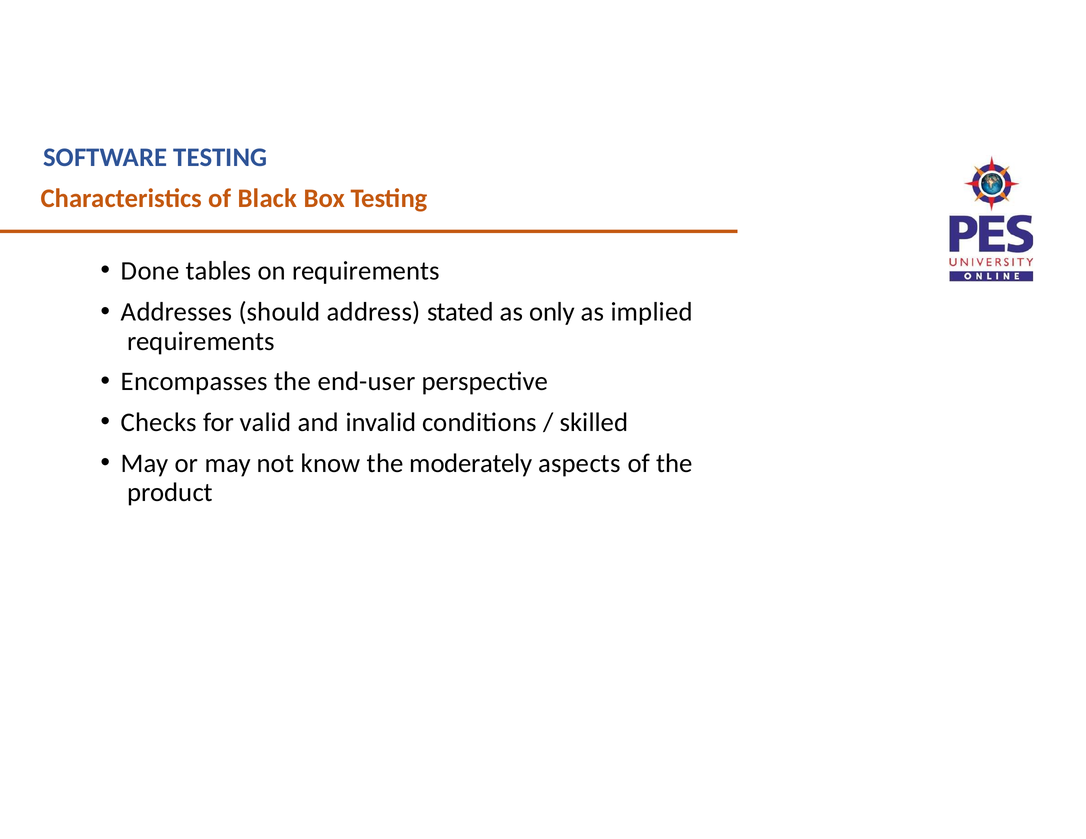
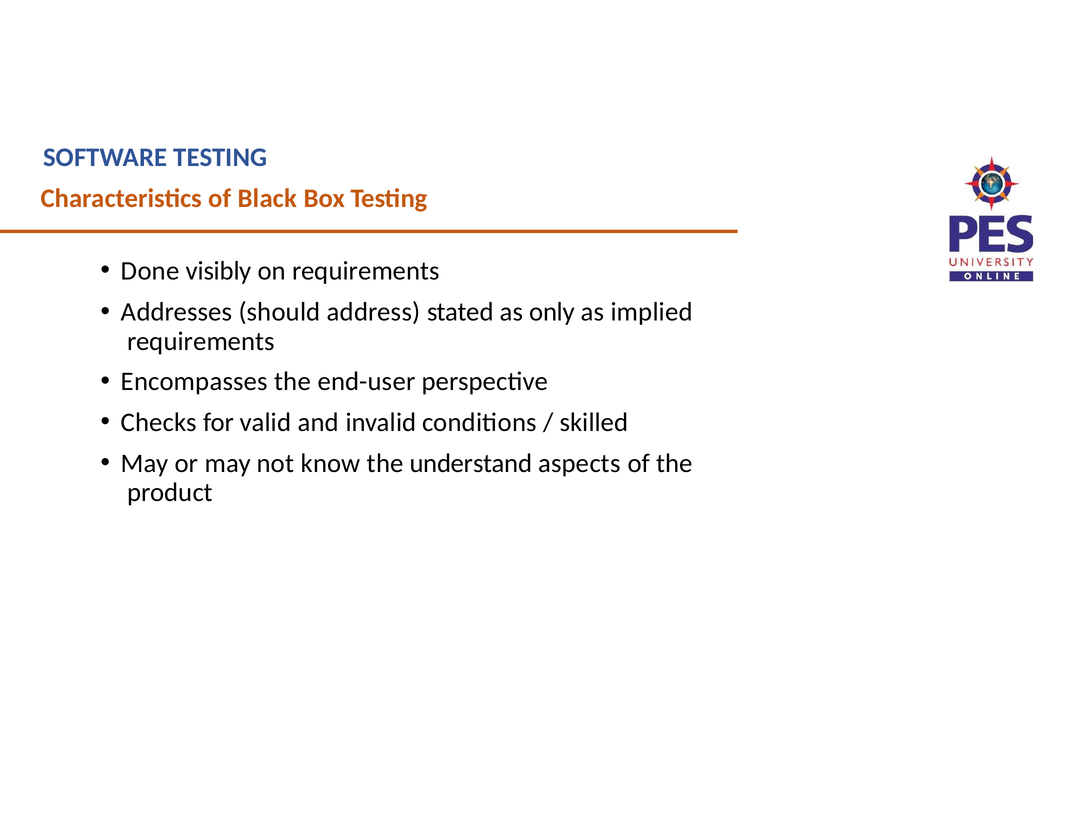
tables: tables -> visibly
moderately: moderately -> understand
